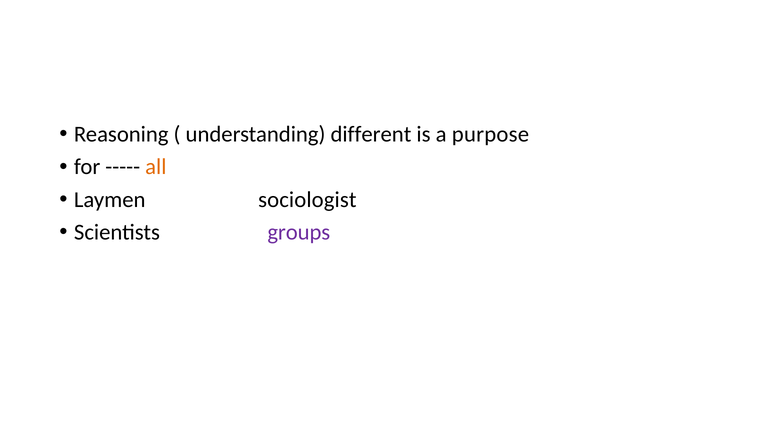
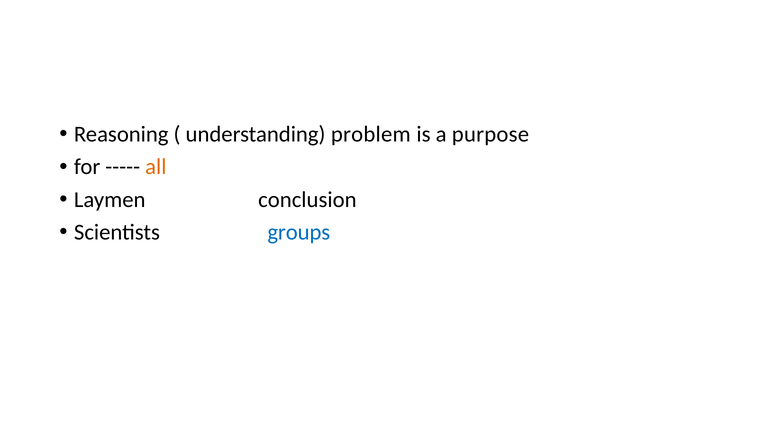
different: different -> problem
sociologist: sociologist -> conclusion
groups colour: purple -> blue
